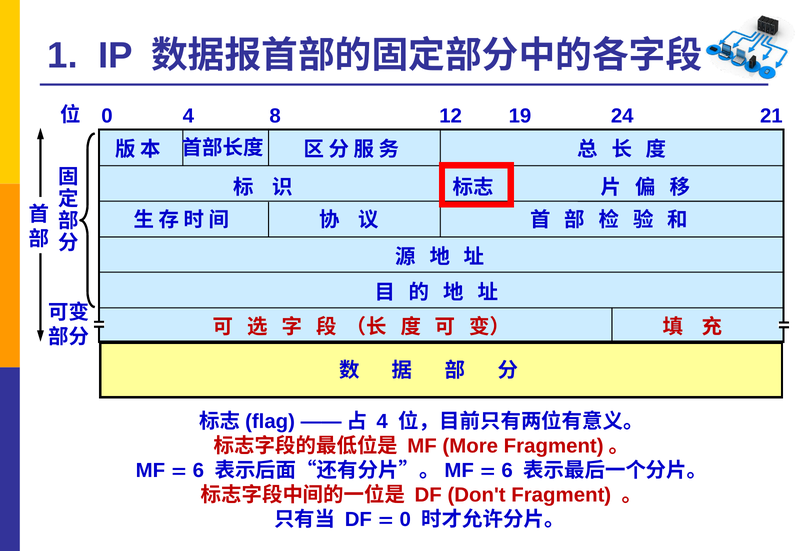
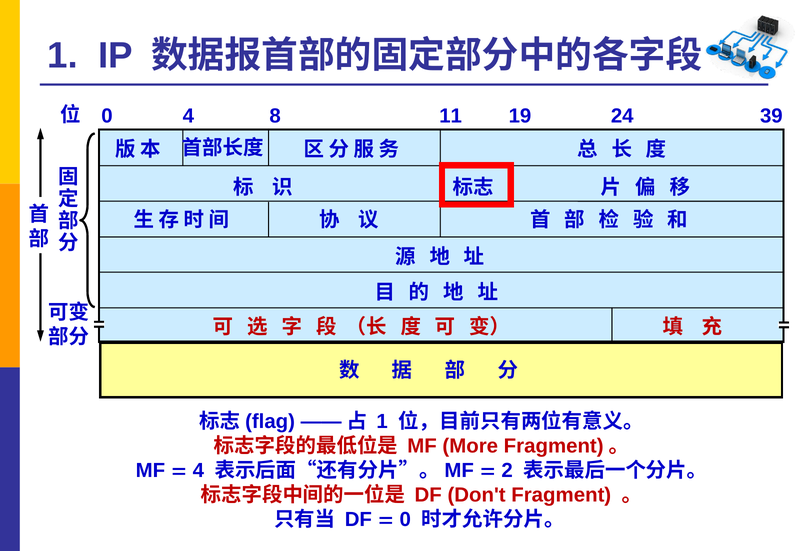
12: 12 -> 11
21: 21 -> 39
4 at (382, 422): 4 -> 1
6 at (198, 471): 6 -> 4
6 at (507, 471): 6 -> 2
